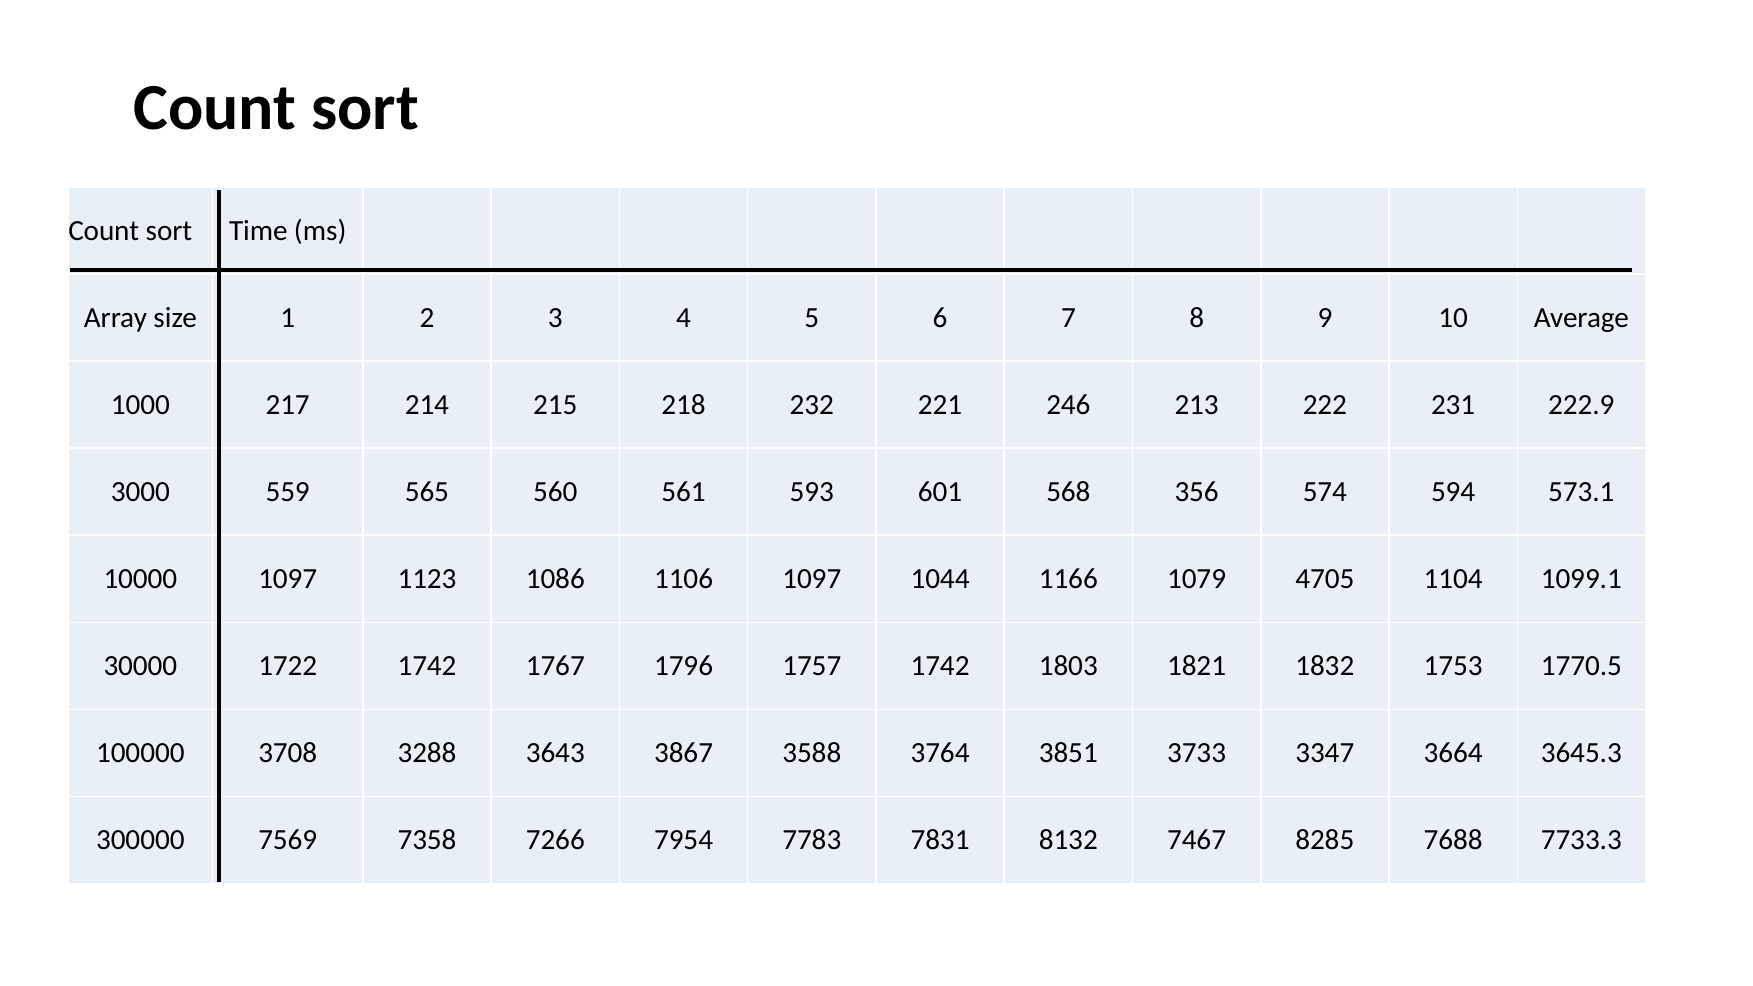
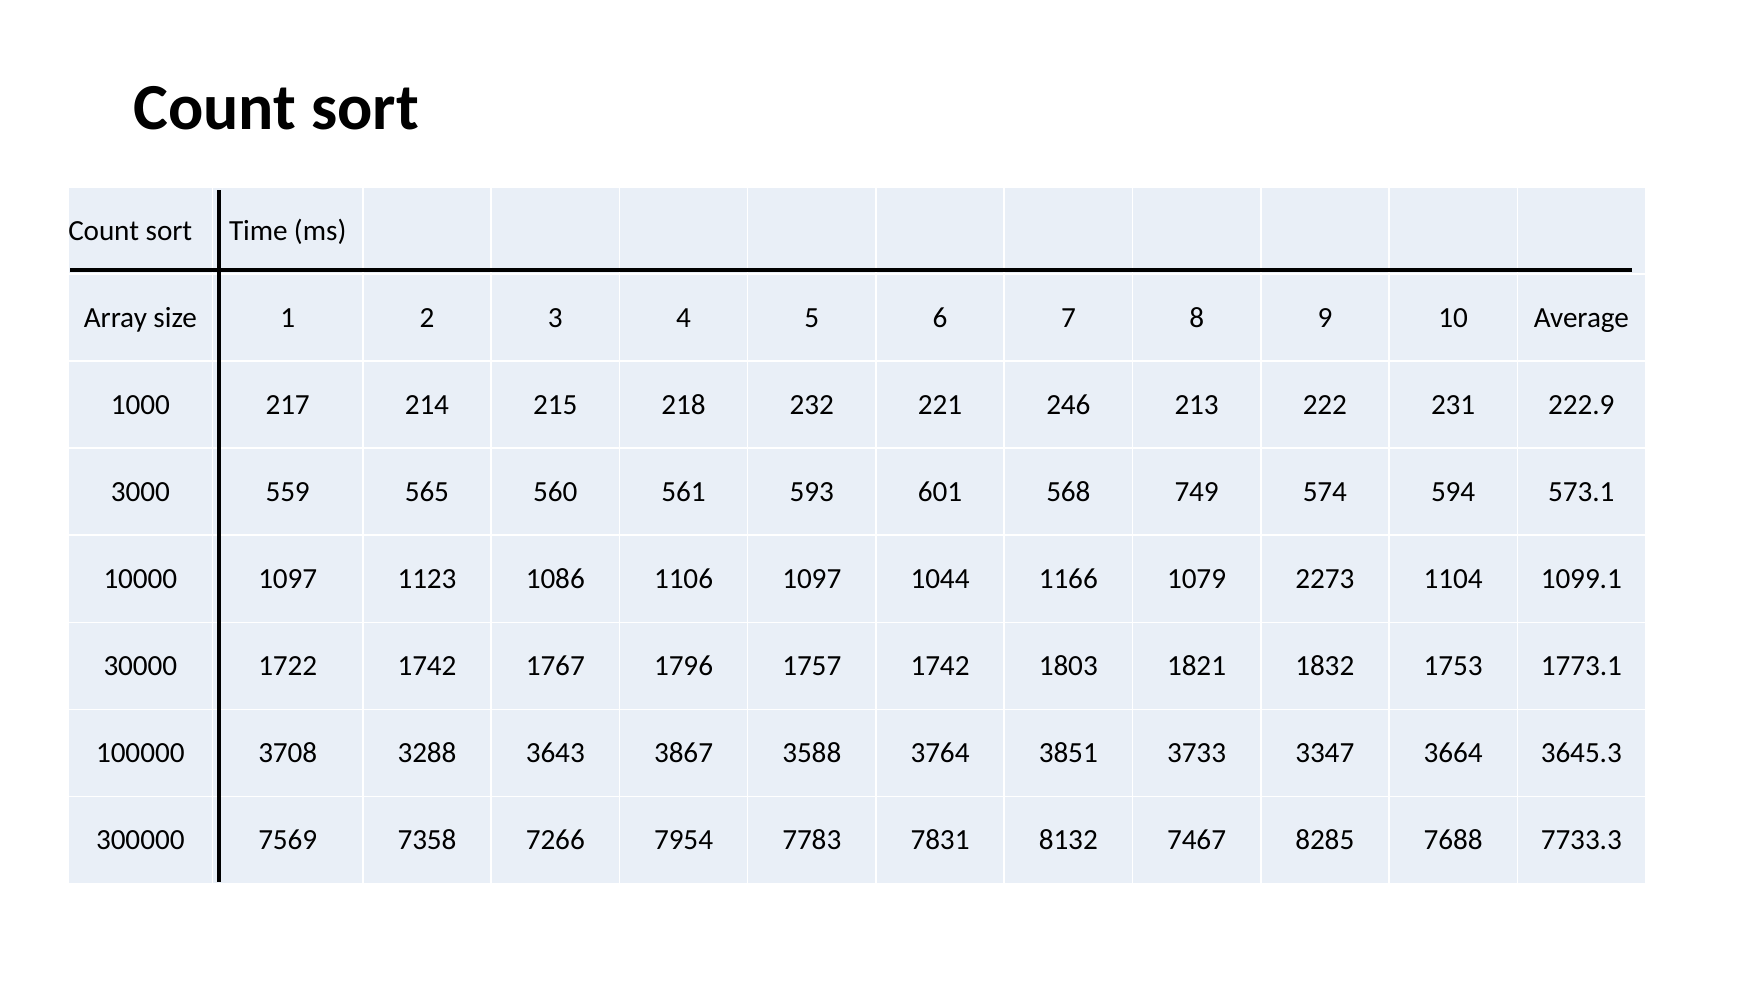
356: 356 -> 749
4705: 4705 -> 2273
1770.5: 1770.5 -> 1773.1
